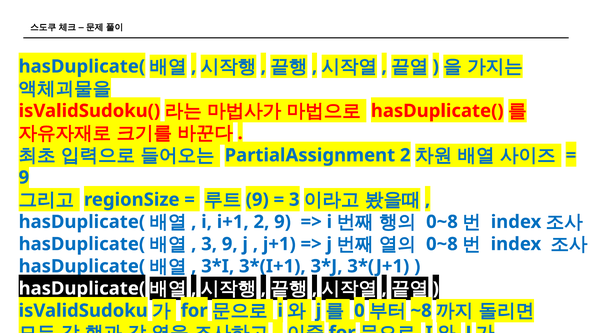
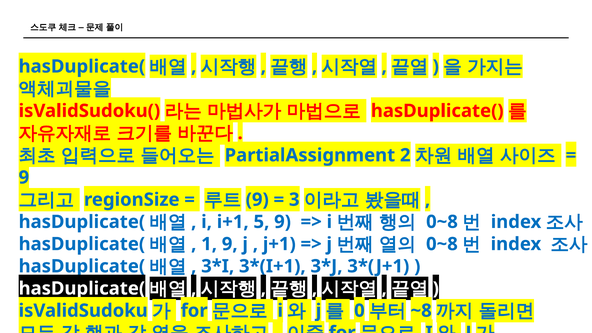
i+1 2: 2 -> 5
3 at (209, 244): 3 -> 1
